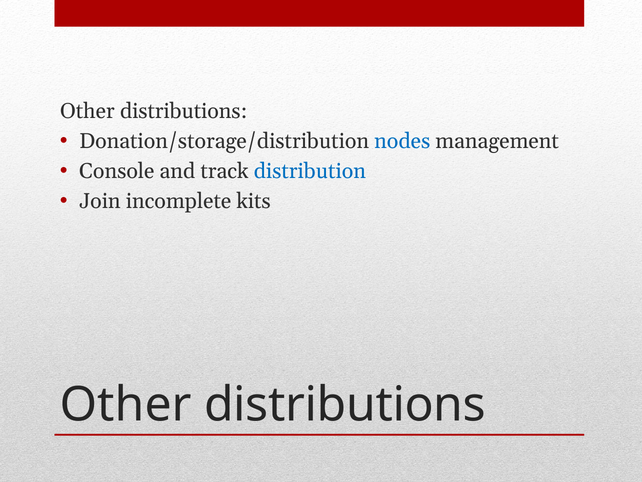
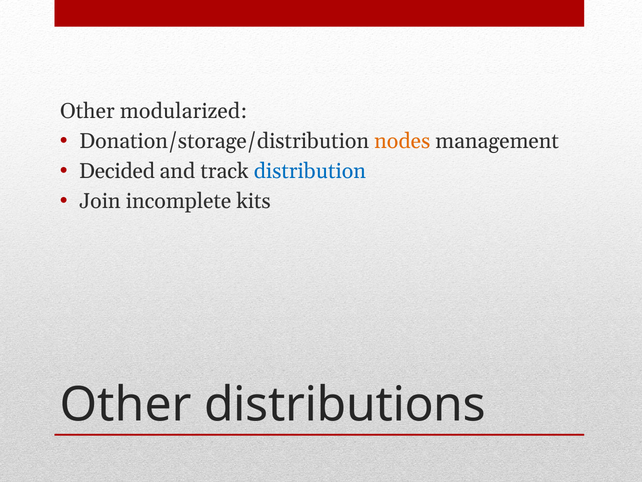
distributions at (184, 111): distributions -> modularized
nodes colour: blue -> orange
Console: Console -> Decided
